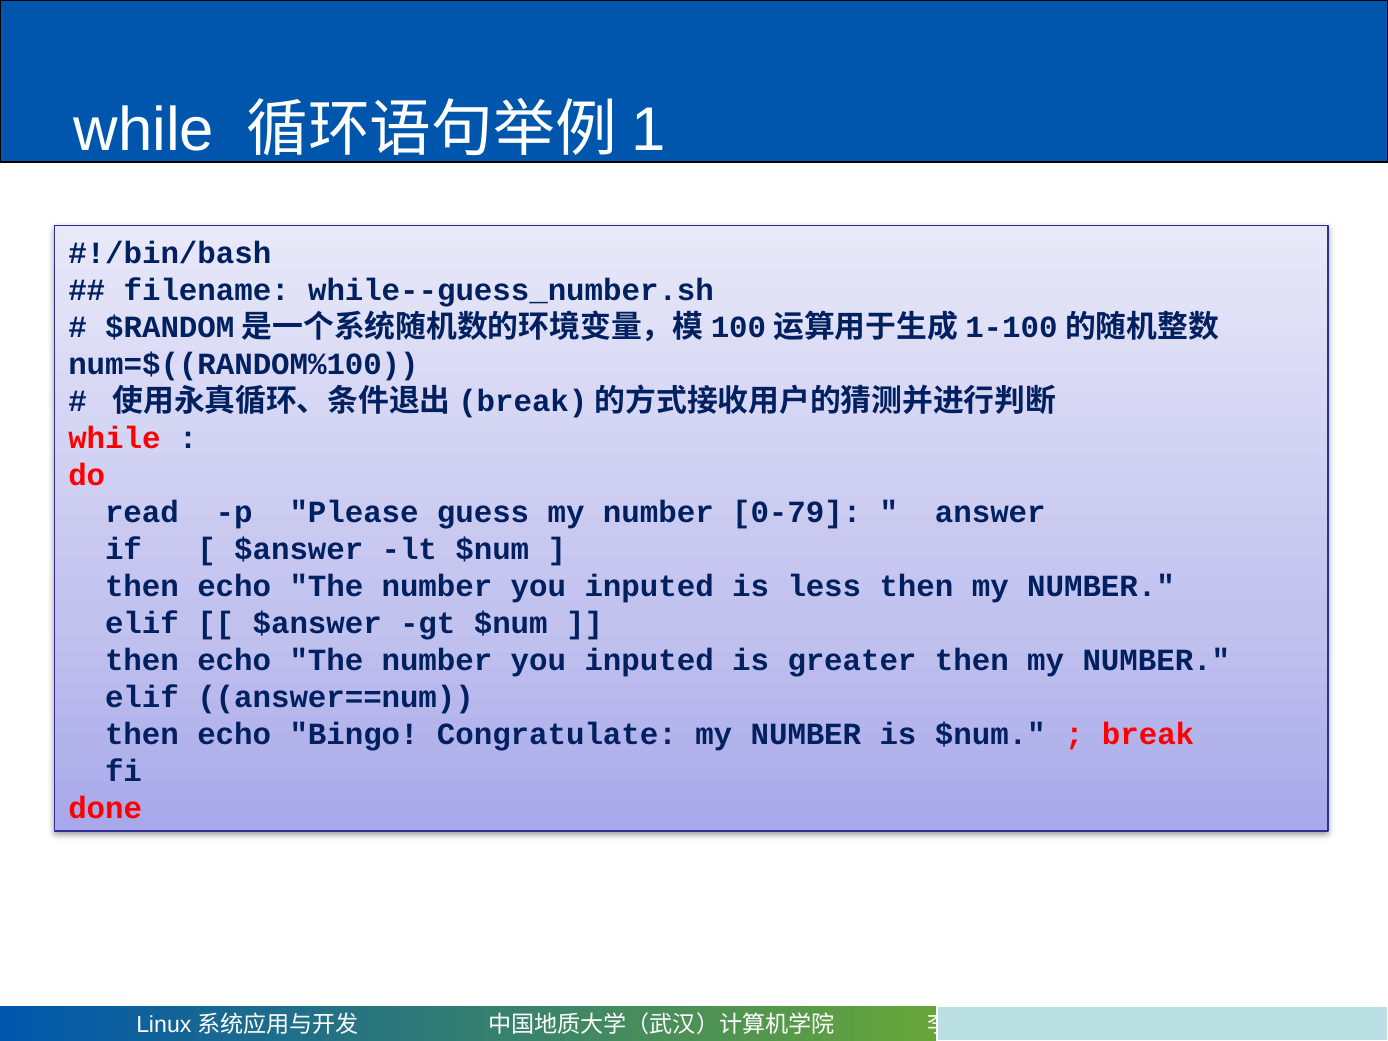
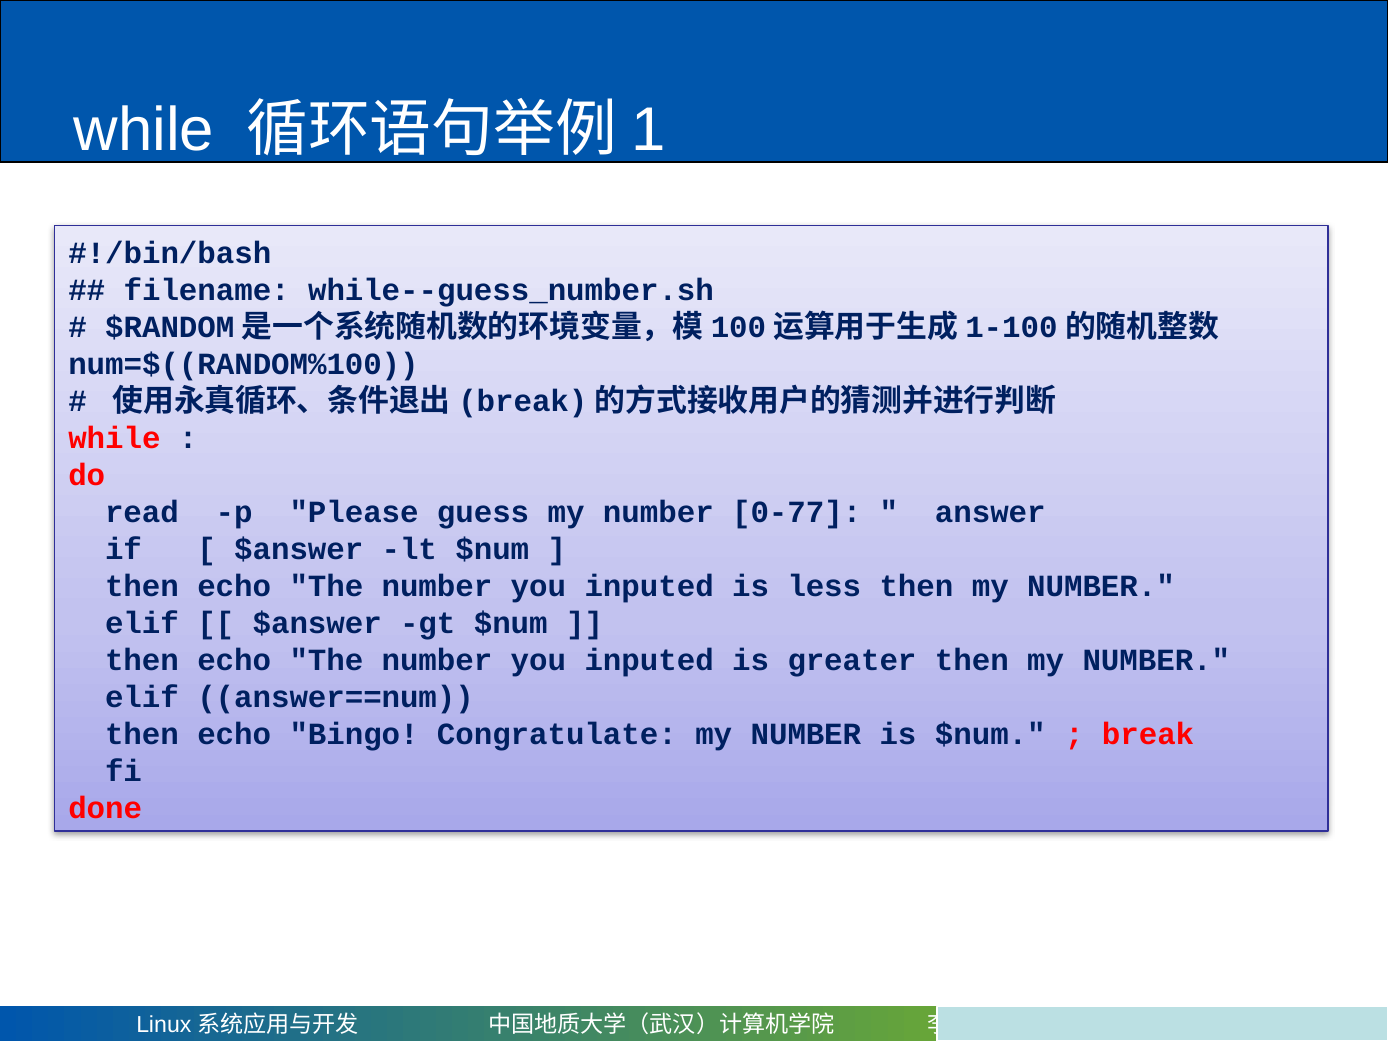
0-79: 0-79 -> 0-77
